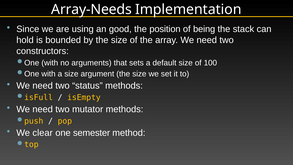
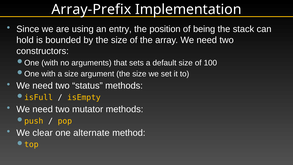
Array-Needs: Array-Needs -> Array-Prefix
good: good -> entry
semester: semester -> alternate
